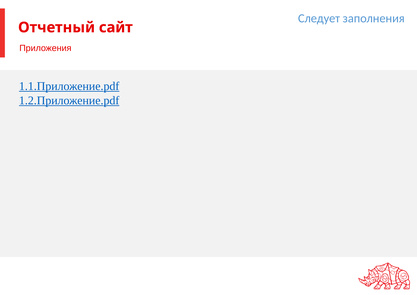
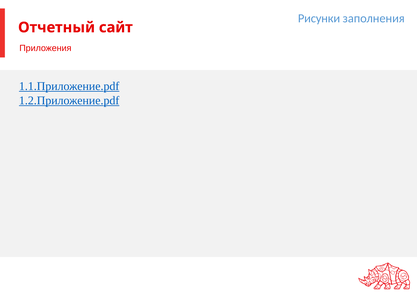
Следует: Следует -> Рисунки
